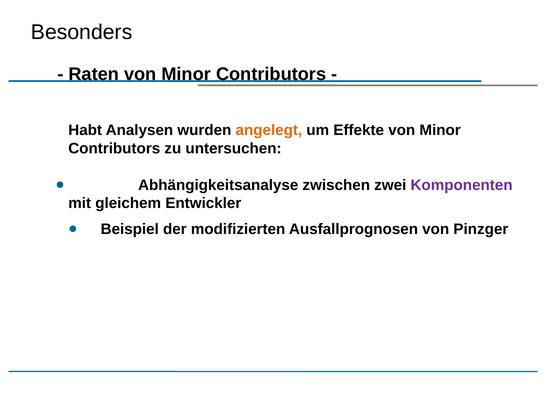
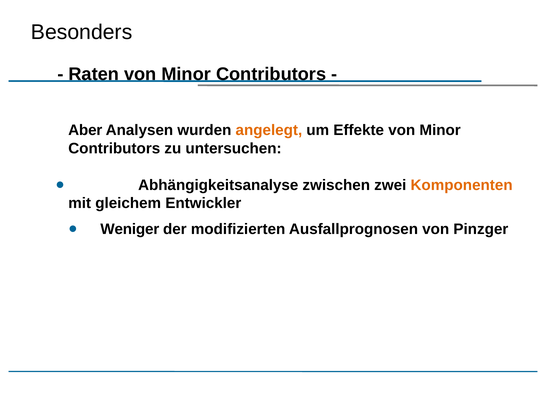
Habt: Habt -> Aber
Komponenten colour: purple -> orange
Beispiel: Beispiel -> Weniger
